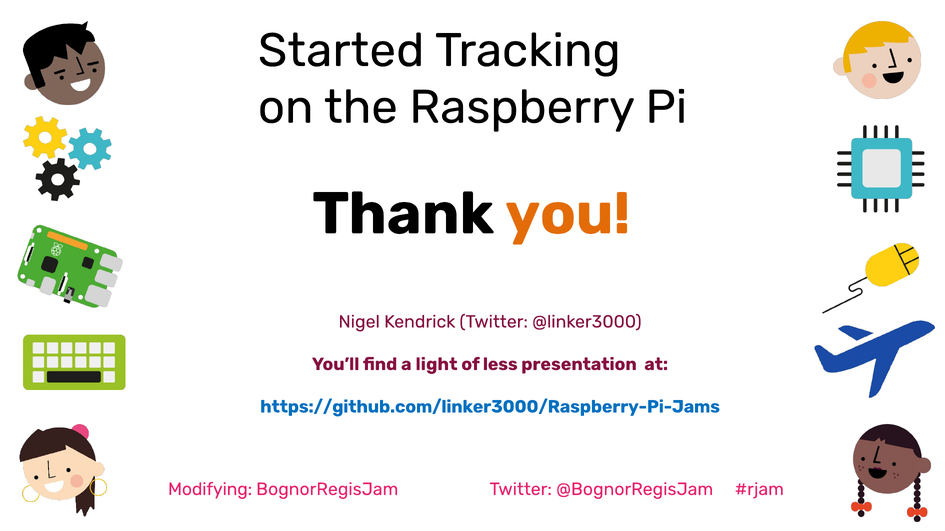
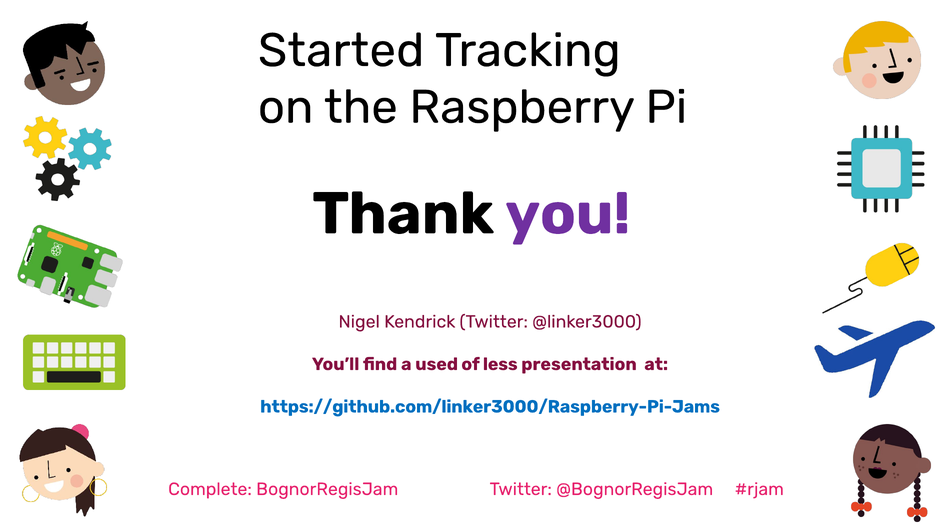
you colour: orange -> purple
light: light -> used
Modifying: Modifying -> Complete
